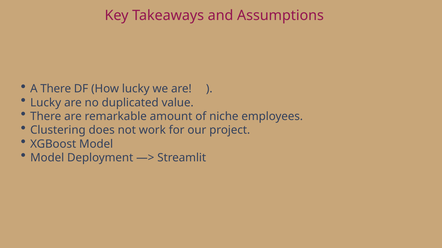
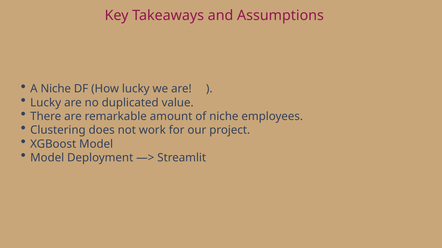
A There: There -> Niche
